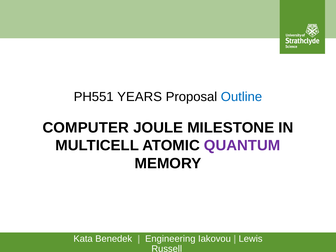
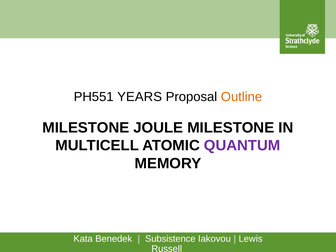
Outline colour: blue -> orange
COMPUTER at (86, 128): COMPUTER -> MILESTONE
Engineering: Engineering -> Subsistence
